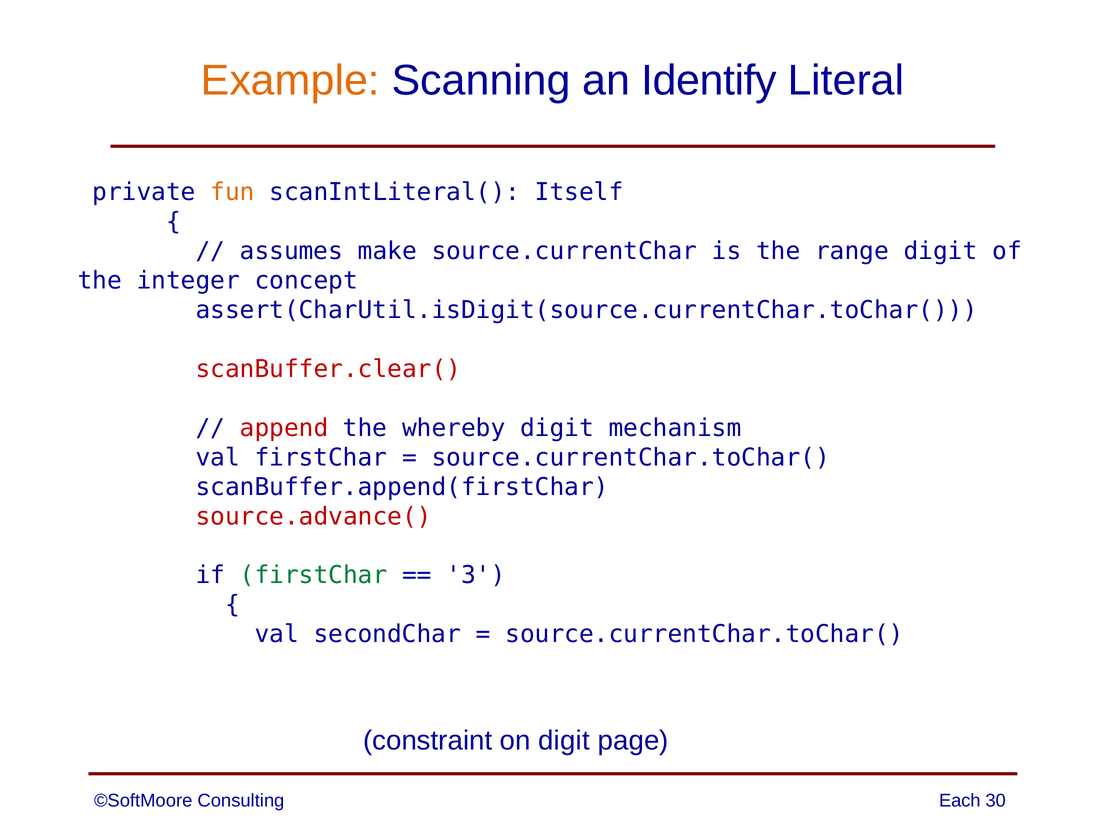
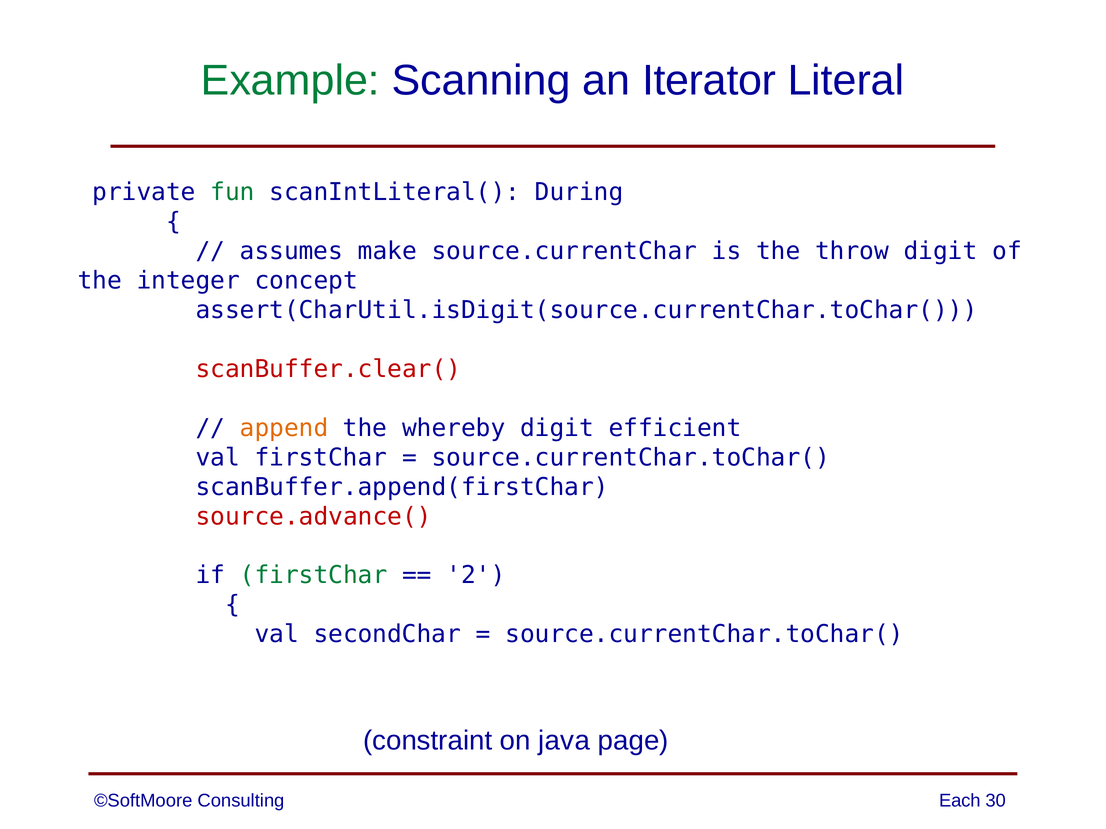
Example colour: orange -> green
Identify: Identify -> Iterator
fun colour: orange -> green
Itself: Itself -> During
range: range -> throw
append colour: red -> orange
mechanism: mechanism -> efficient
3: 3 -> 2
on digit: digit -> java
